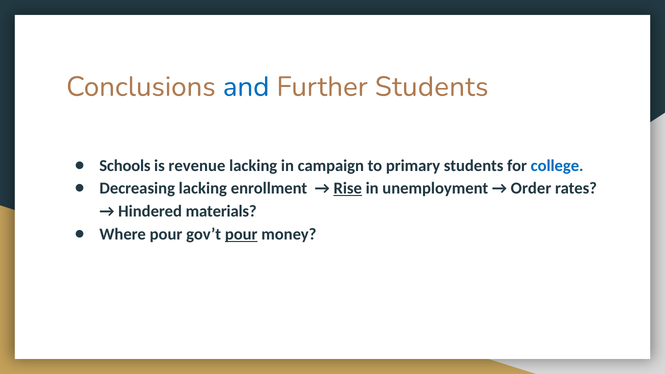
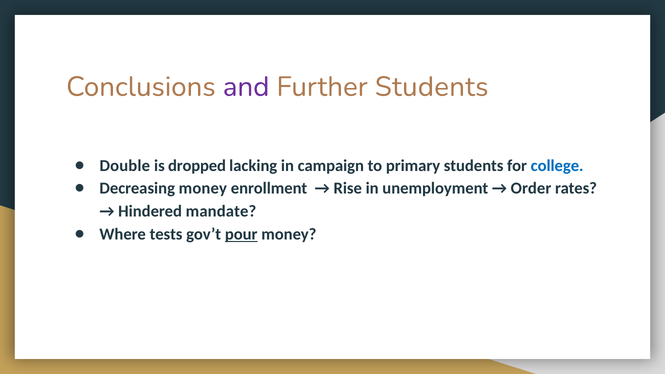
and colour: blue -> purple
Schools: Schools -> Double
revenue: revenue -> dropped
Decreasing lacking: lacking -> money
Rise underline: present -> none
materials: materials -> mandate
Where pour: pour -> tests
